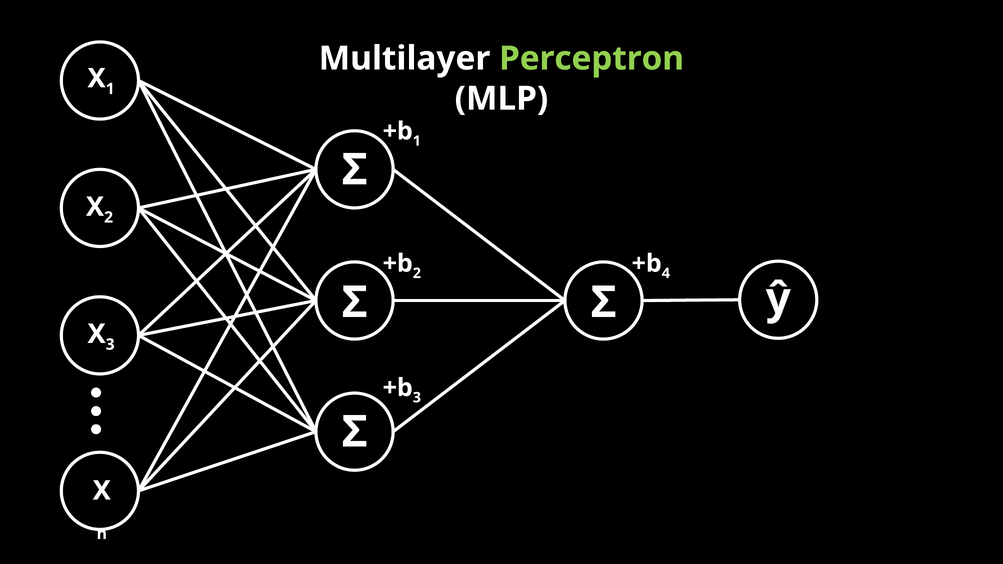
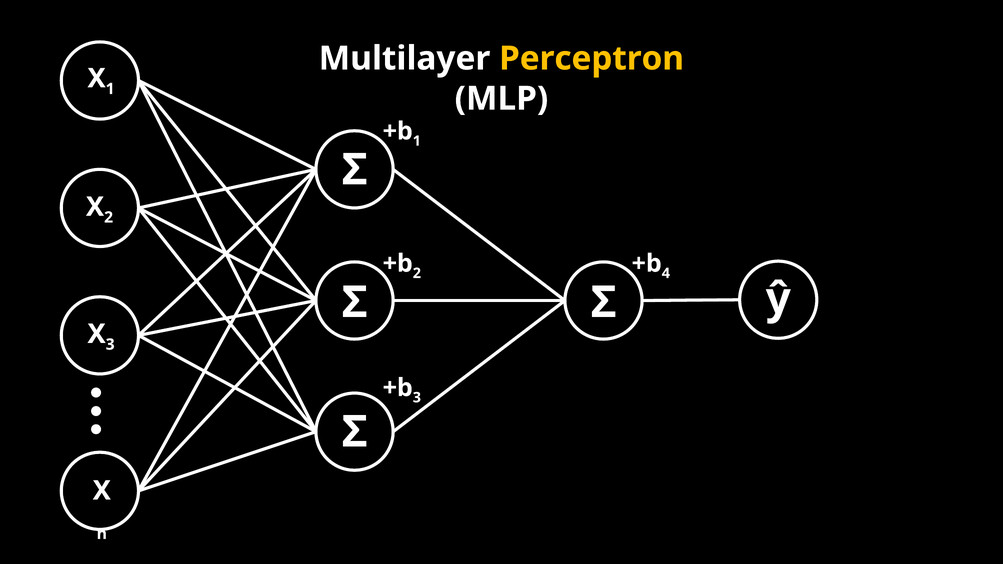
Perceptron colour: light green -> yellow
